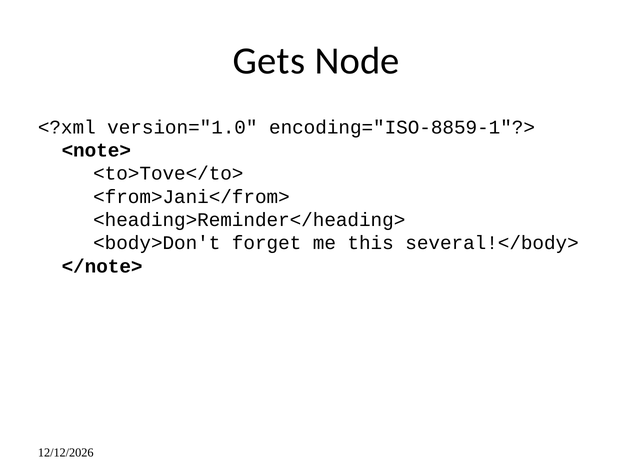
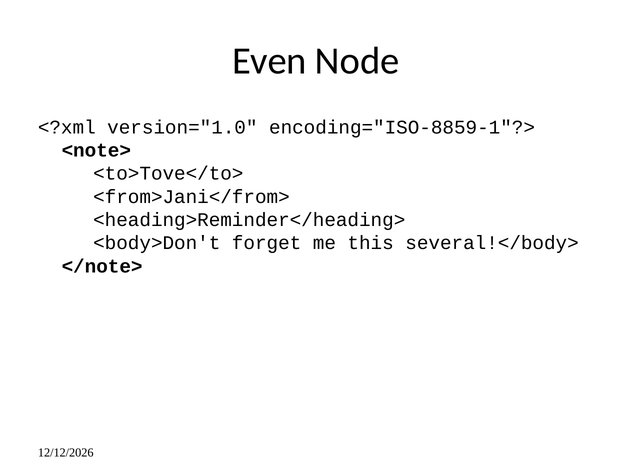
Gets: Gets -> Even
